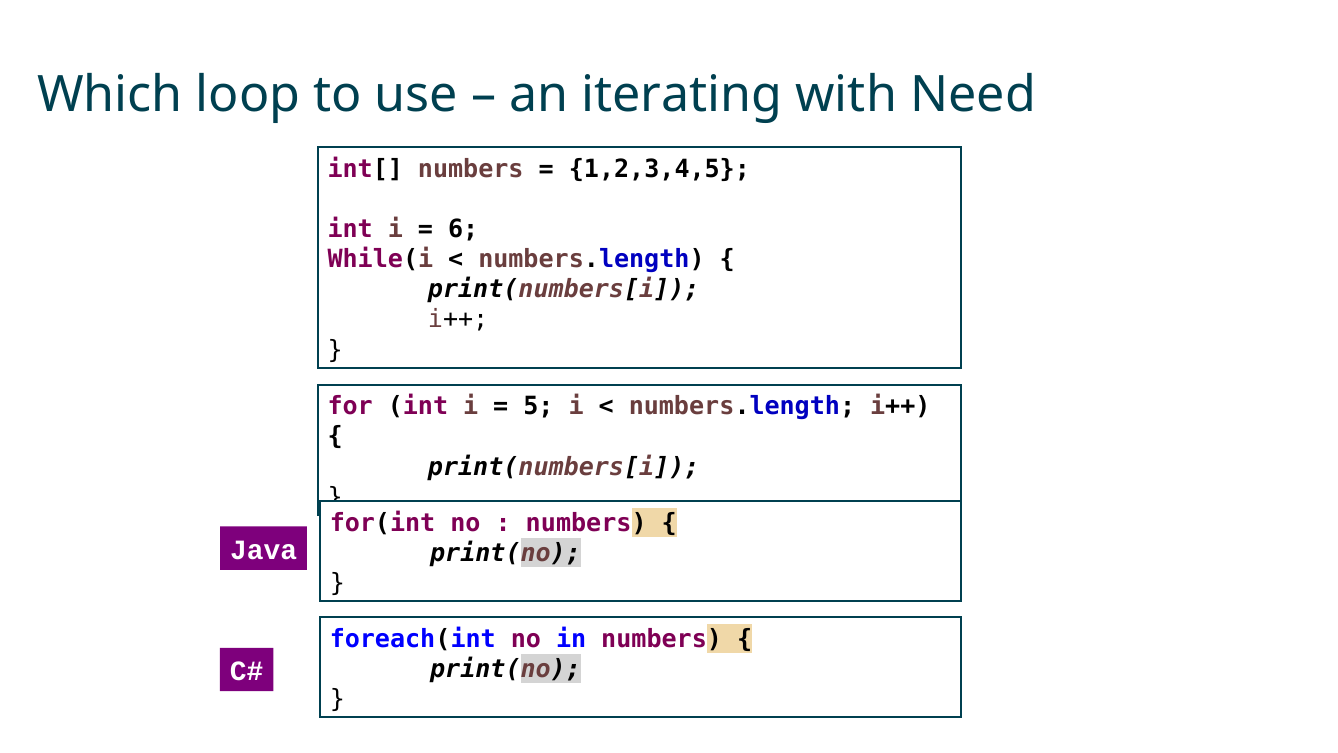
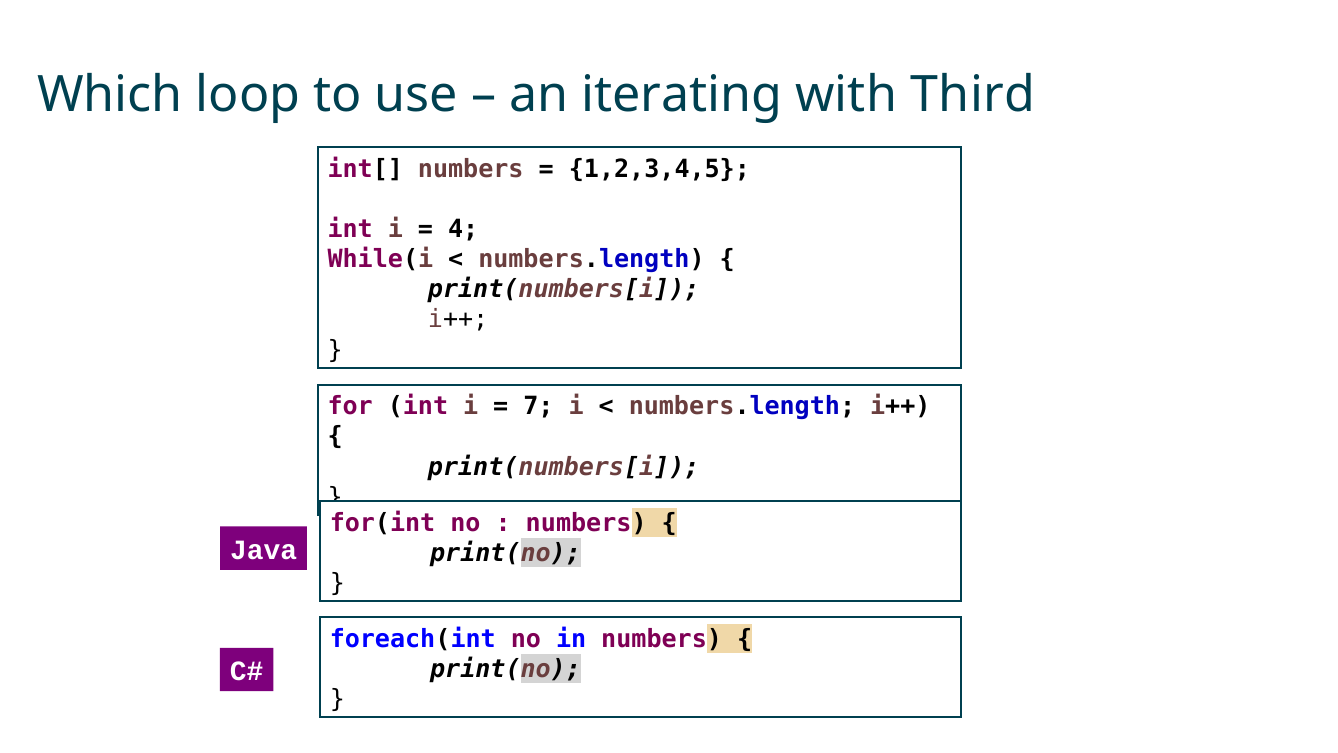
Need: Need -> Third
6: 6 -> 4
5: 5 -> 7
